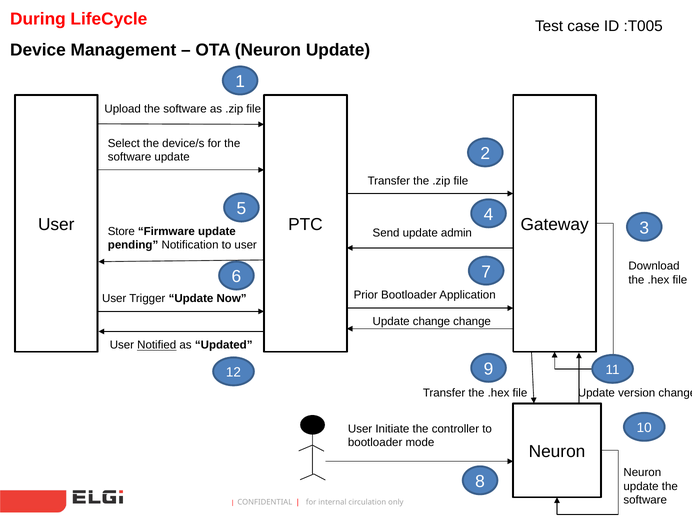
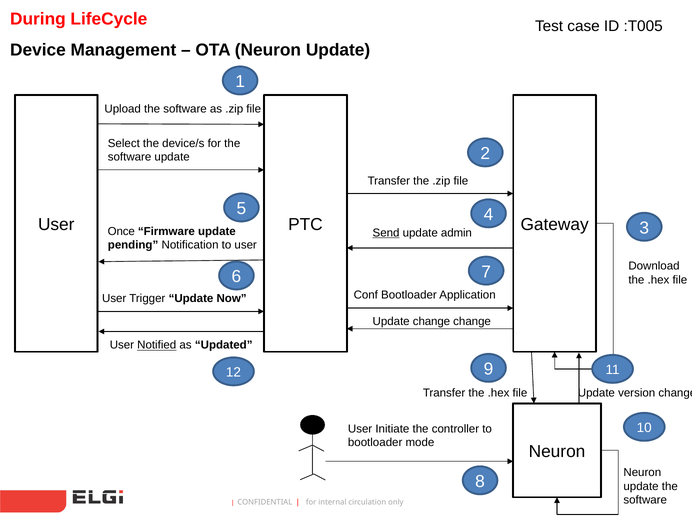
Store: Store -> Once
Send underline: none -> present
Prior: Prior -> Conf
